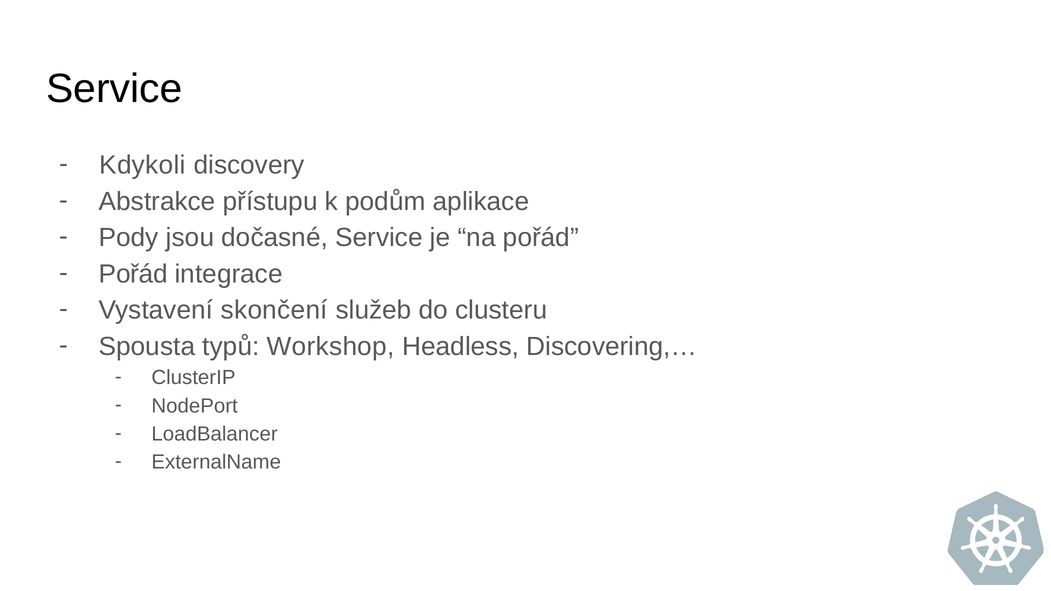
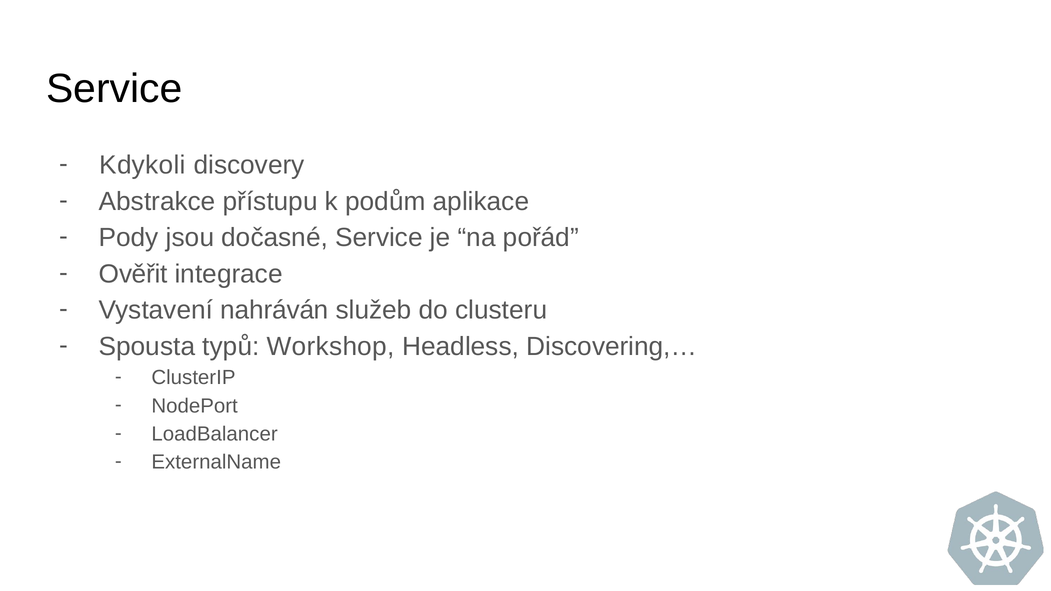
Pořád at (133, 274): Pořád -> Ověřit
skončení: skončení -> nahráván
